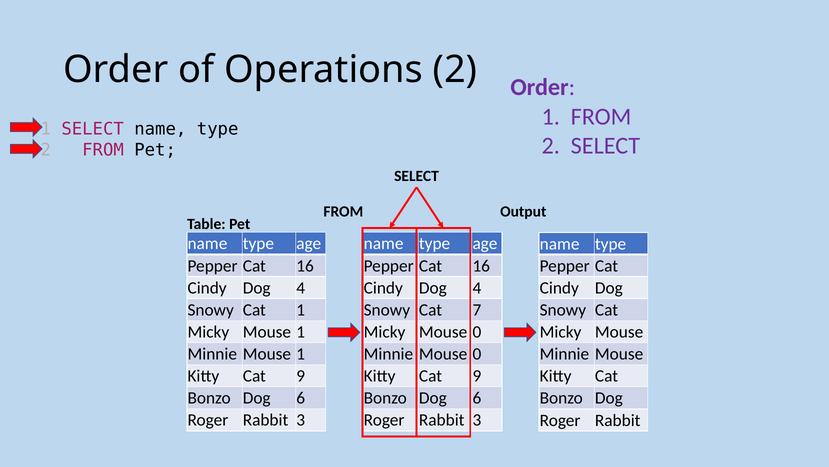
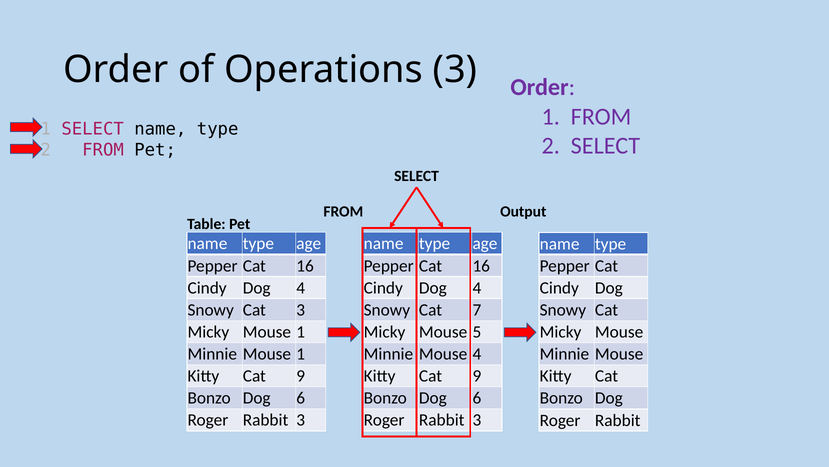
Operations 2: 2 -> 3
Cat 1: 1 -> 3
Micky Mouse 0: 0 -> 5
Minnie Mouse 0: 0 -> 4
